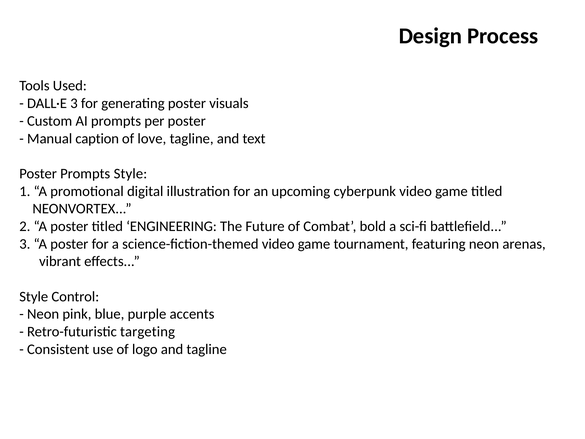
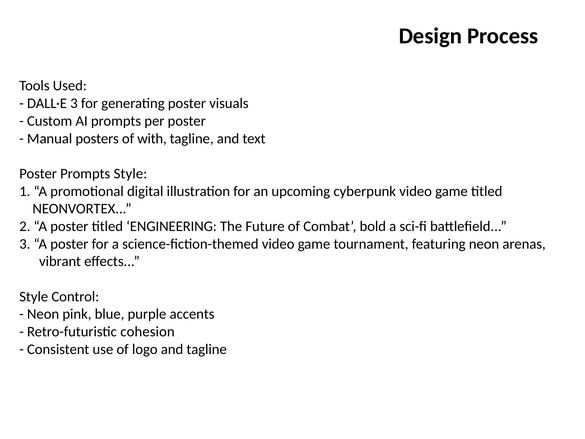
caption: caption -> posters
love: love -> with
targeting: targeting -> cohesion
